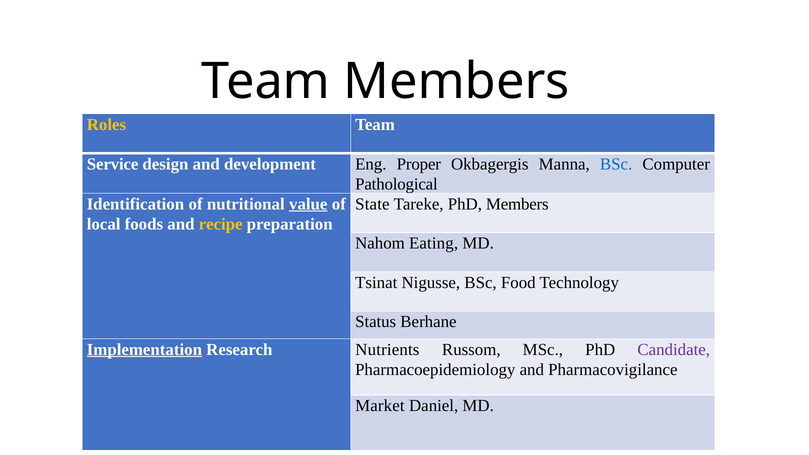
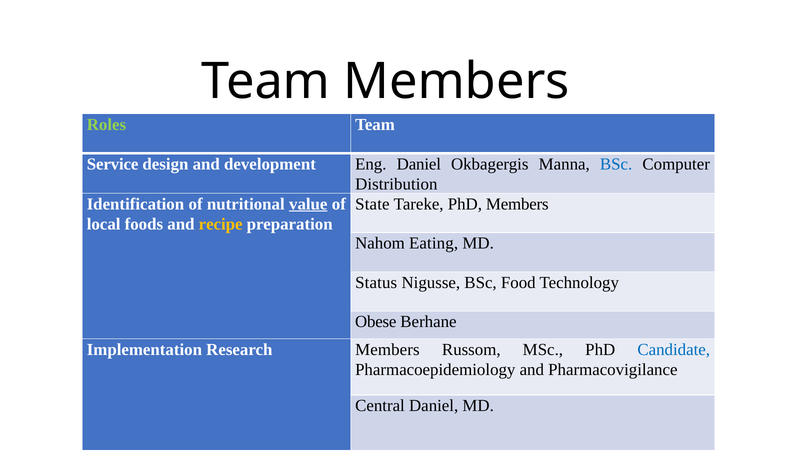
Roles colour: yellow -> light green
Eng Proper: Proper -> Daniel
Pathological: Pathological -> Distribution
Tsinat: Tsinat -> Status
Status: Status -> Obese
Implementation underline: present -> none
Research Nutrients: Nutrients -> Members
Candidate colour: purple -> blue
Market: Market -> Central
